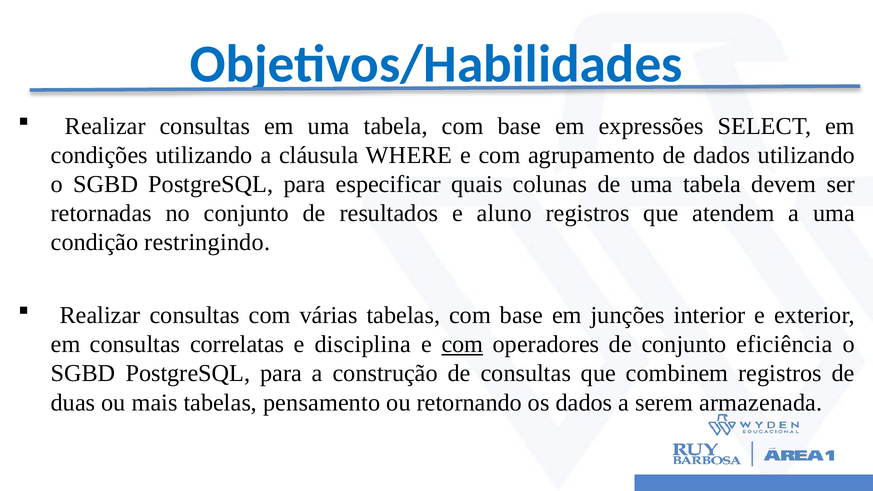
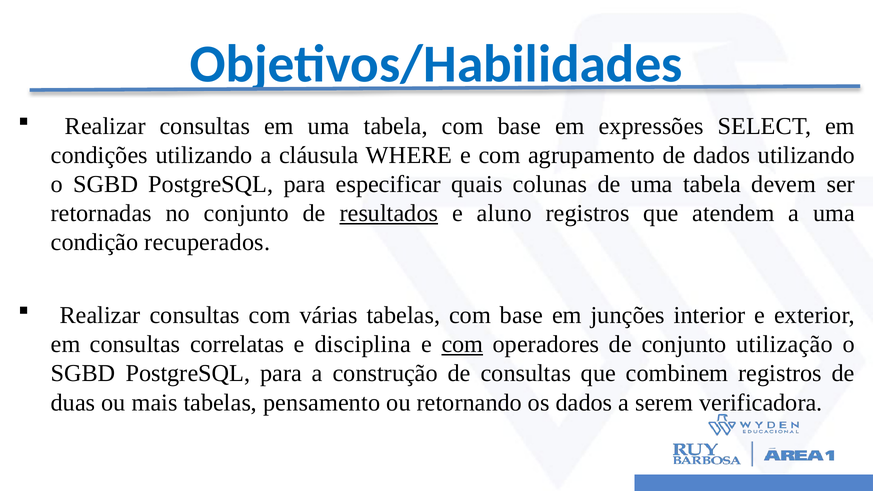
resultados underline: none -> present
restringindo: restringindo -> recuperados
eficiência: eficiência -> utilização
armazenada: armazenada -> verificadora
